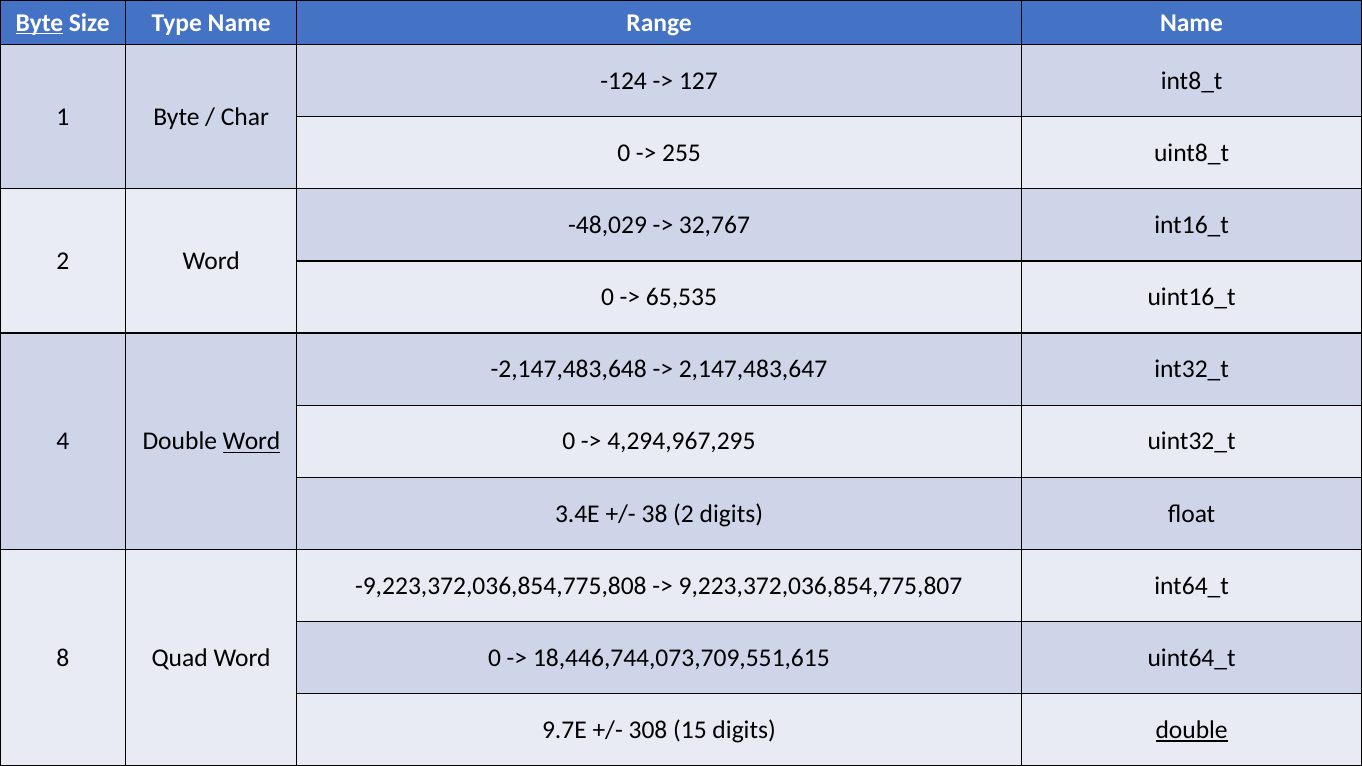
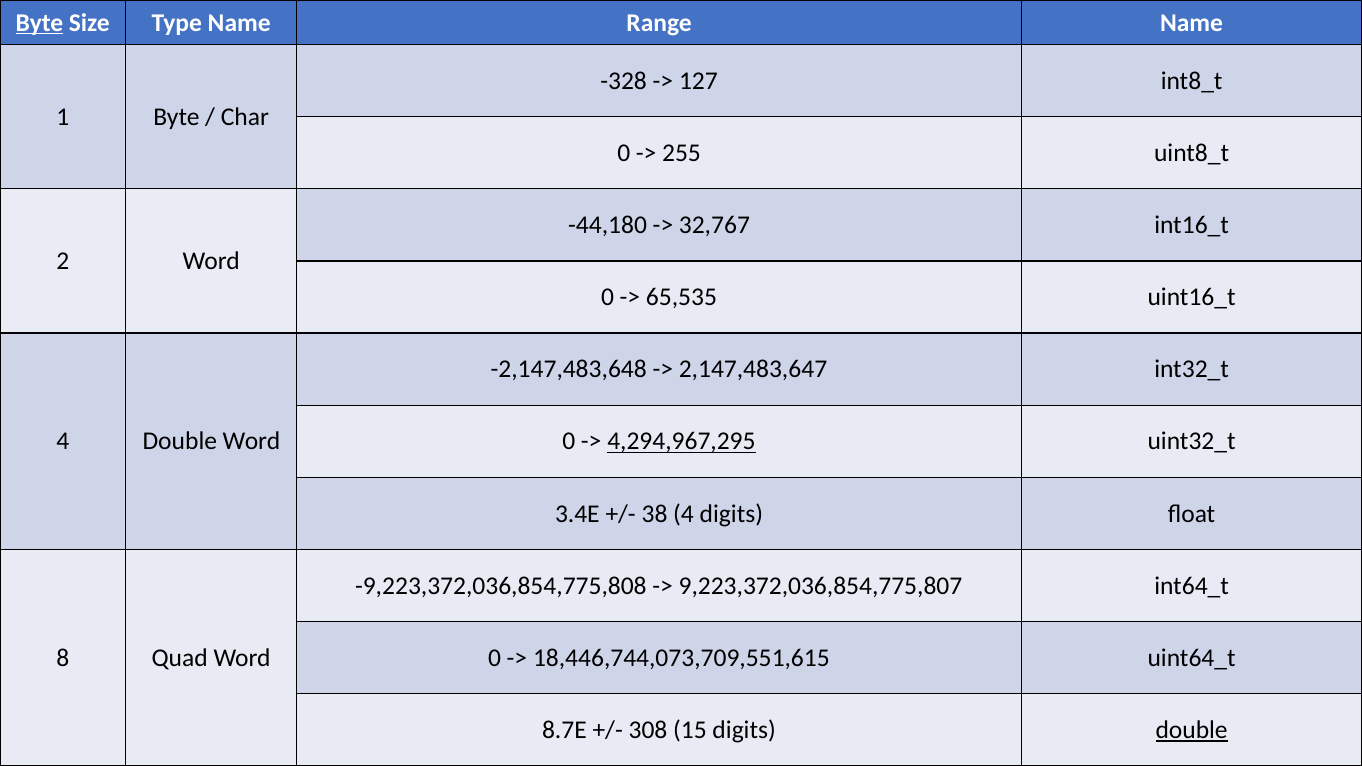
-124: -124 -> -328
-48,029: -48,029 -> -44,180
Word at (251, 442) underline: present -> none
4,294,967,295 underline: none -> present
38 2: 2 -> 4
9.7E: 9.7E -> 8.7E
